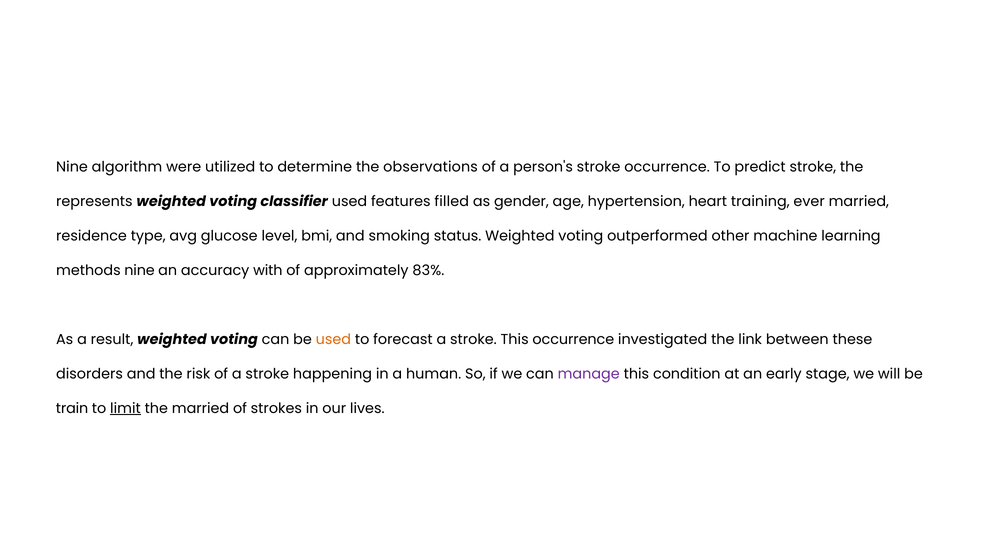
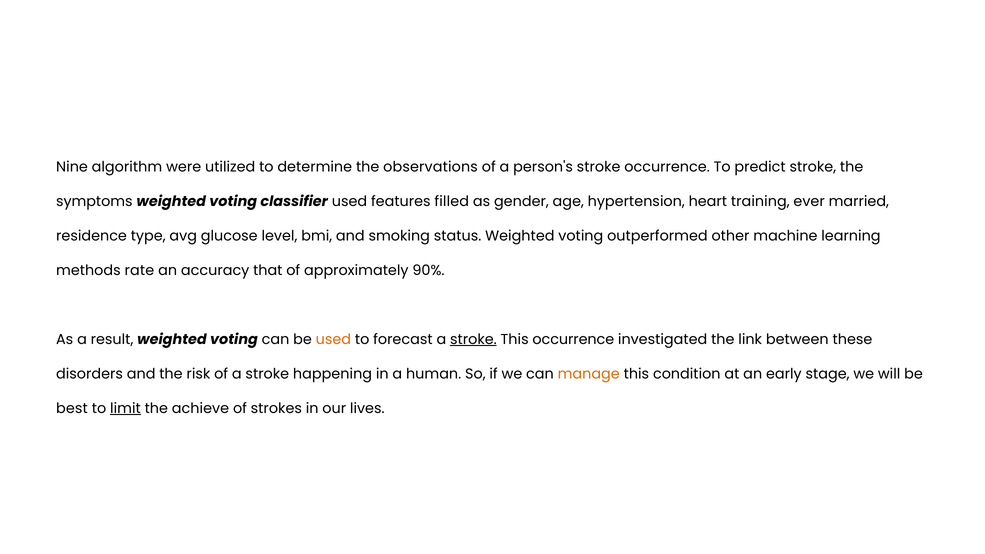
represents: represents -> symptoms
methods nine: nine -> rate
with: with -> that
83%: 83% -> 90%
stroke at (473, 339) underline: none -> present
manage colour: purple -> orange
train: train -> best
the married: married -> achieve
